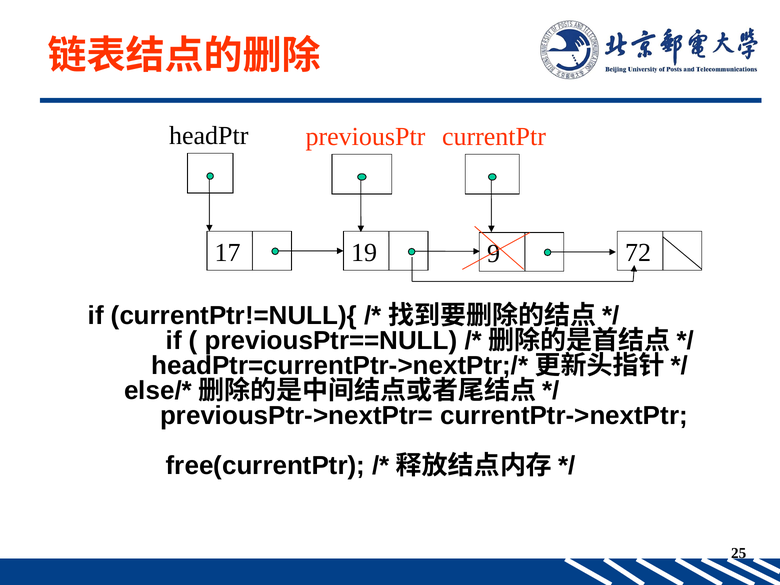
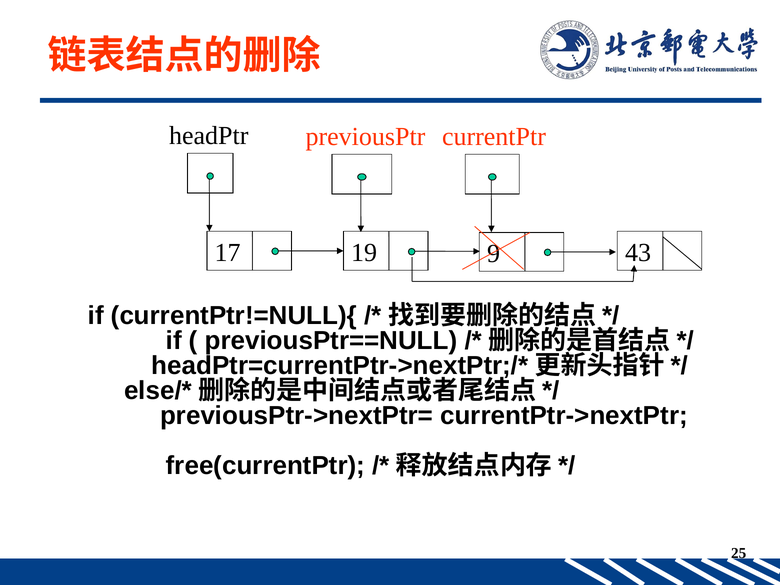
72: 72 -> 43
